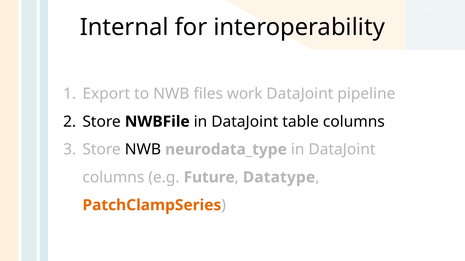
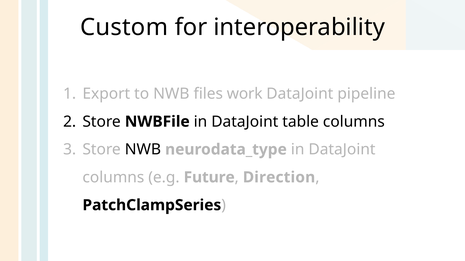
Internal: Internal -> Custom
Datatype: Datatype -> Direction
PatchClampSeries colour: orange -> black
